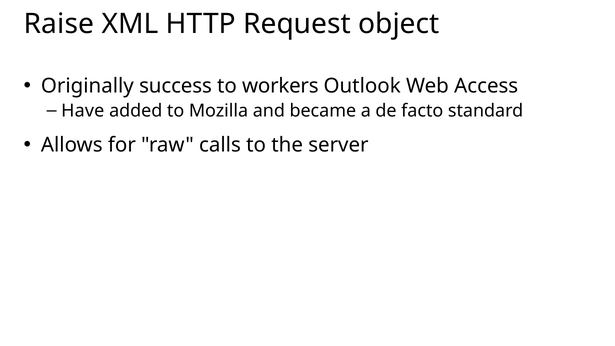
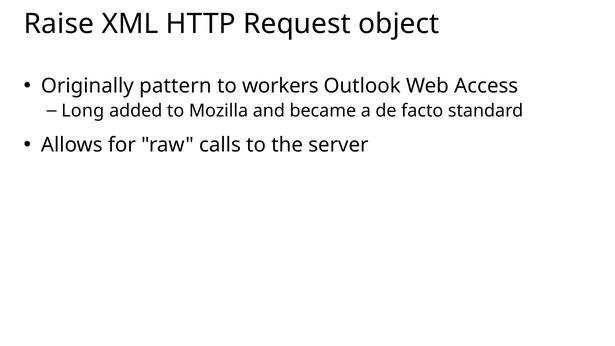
success: success -> pattern
Have: Have -> Long
